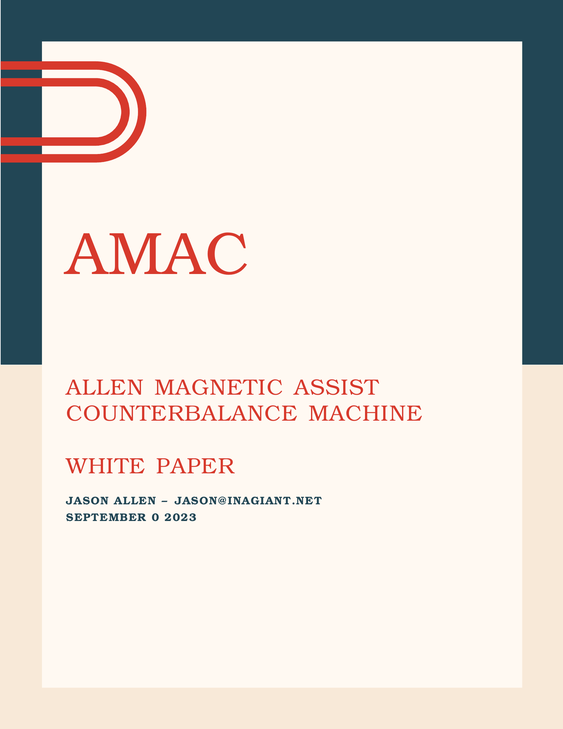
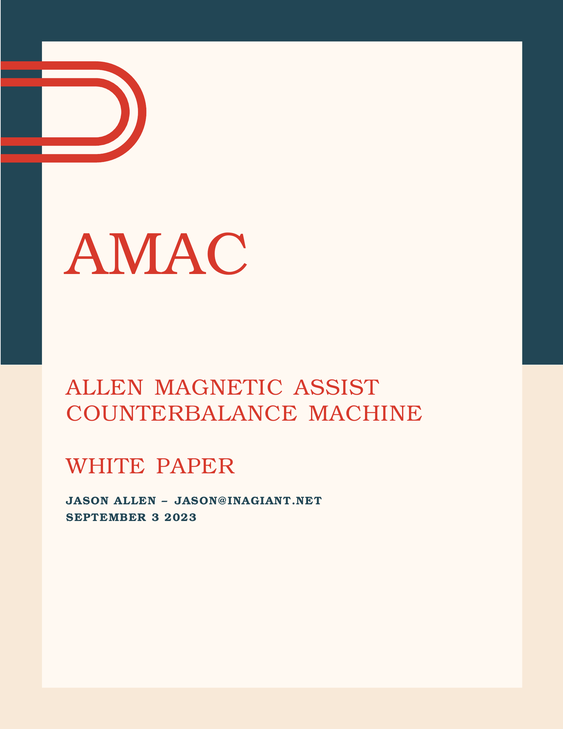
0: 0 -> 3
